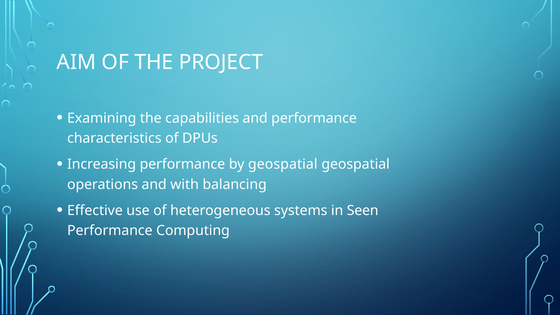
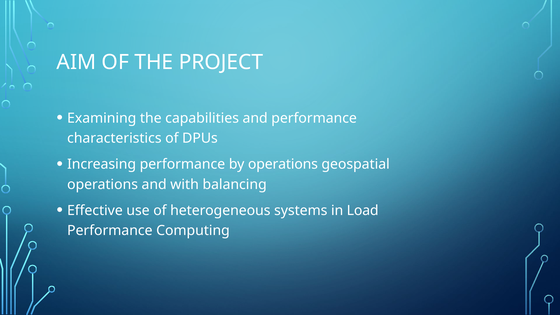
by geospatial: geospatial -> operations
Seen: Seen -> Load
